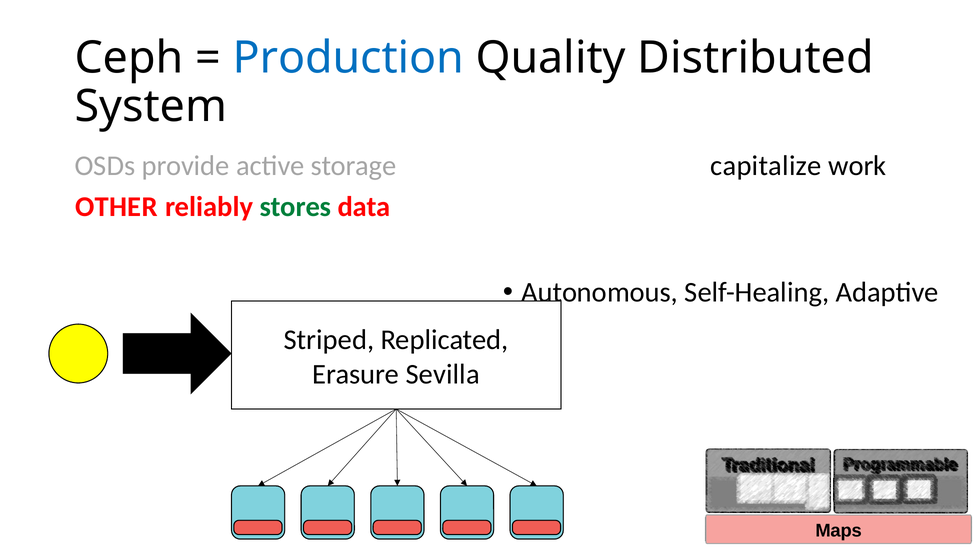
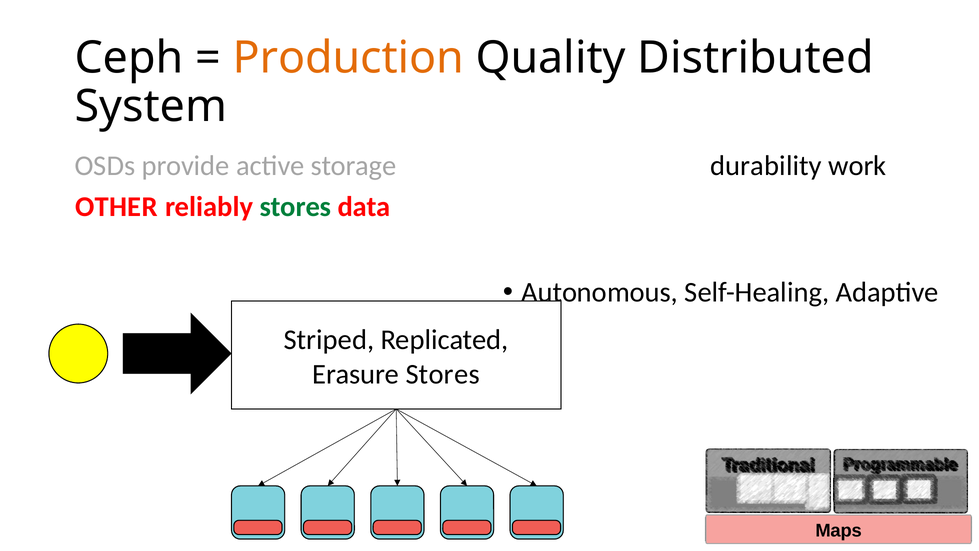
Production colour: blue -> orange
capitalize at (766, 166): capitalize -> durability
Erasure Sevilla: Sevilla -> Stores
